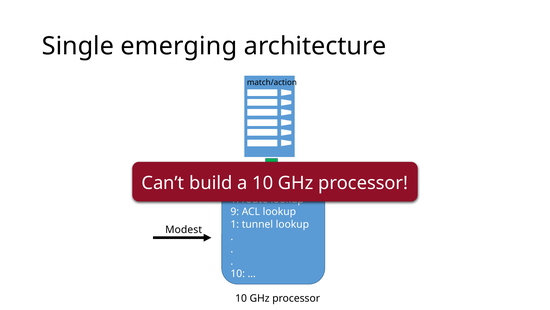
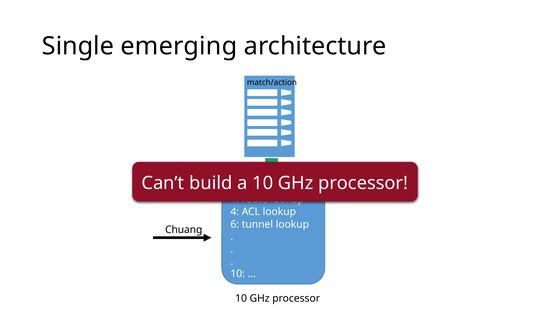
9: 9 -> 4
1 at (235, 224): 1 -> 6
Modest: Modest -> Chuang
